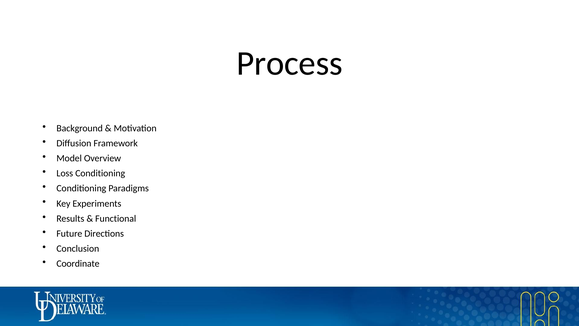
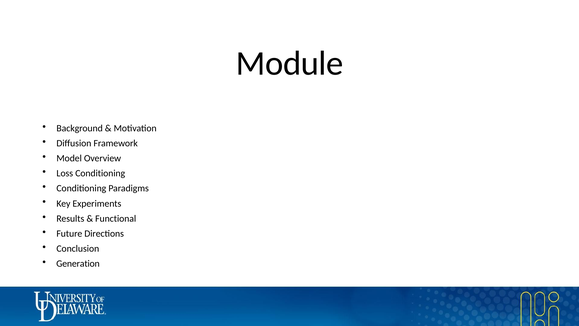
Process: Process -> Module
Coordinate: Coordinate -> Generation
